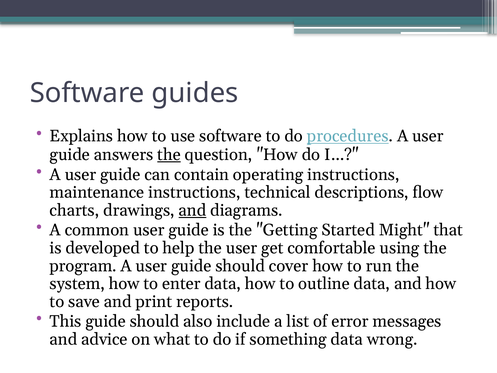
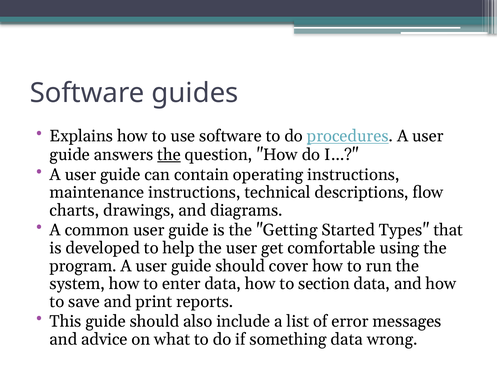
and at (192, 210) underline: present -> none
Might: Might -> Types
outline: outline -> section
